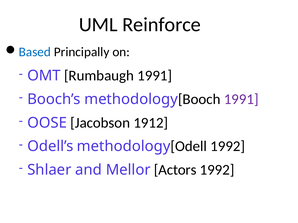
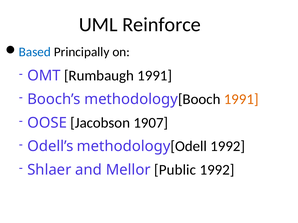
1991 at (241, 99) colour: purple -> orange
1912: 1912 -> 1907
Actors: Actors -> Public
